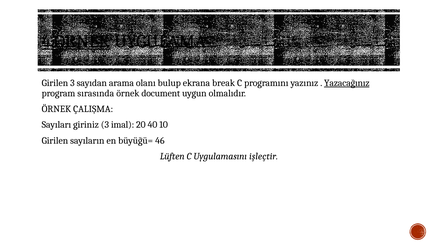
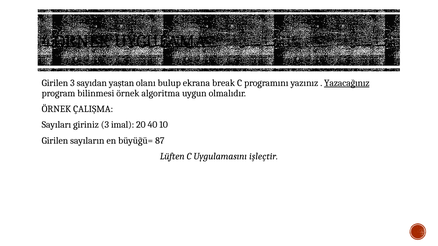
4.ÖRNEK underline: present -> none
arama: arama -> yaştan
sırasında: sırasında -> bilinmesi
document: document -> algoritma
46: 46 -> 87
